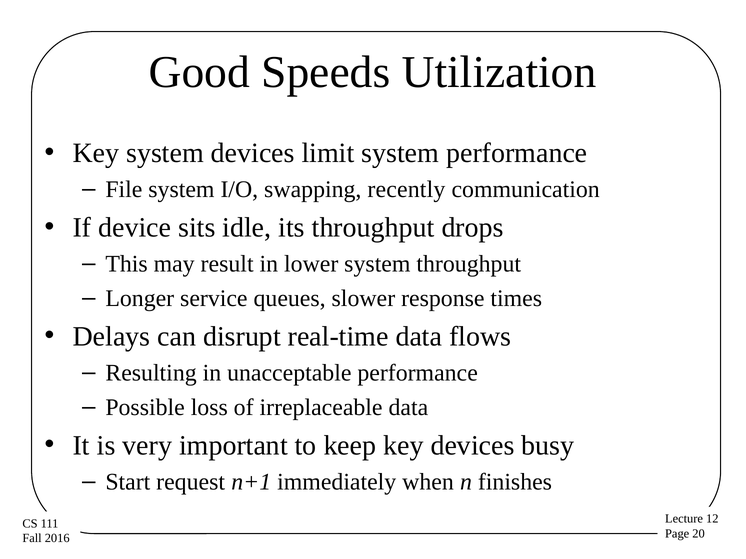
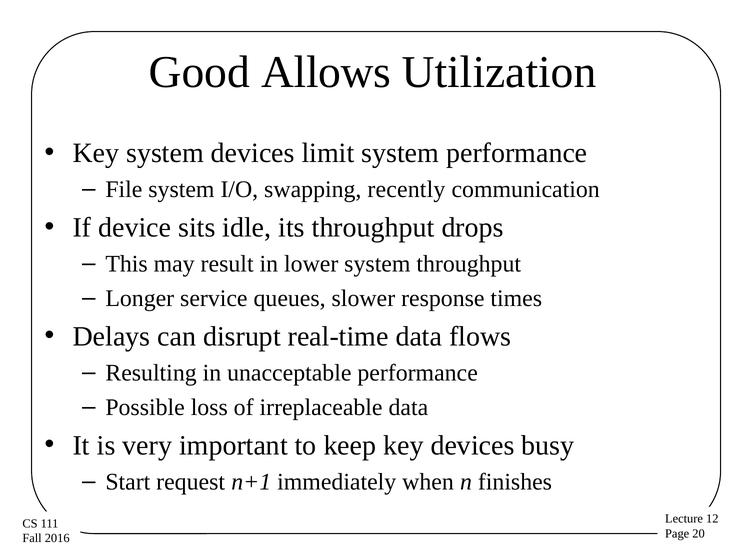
Speeds: Speeds -> Allows
